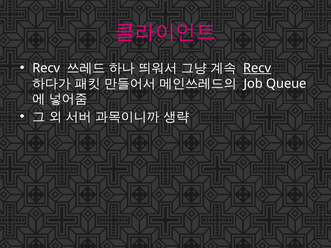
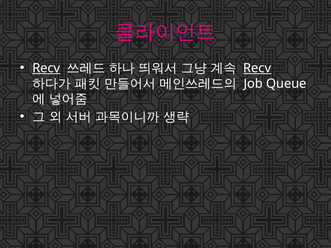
Recv at (46, 68) underline: none -> present
